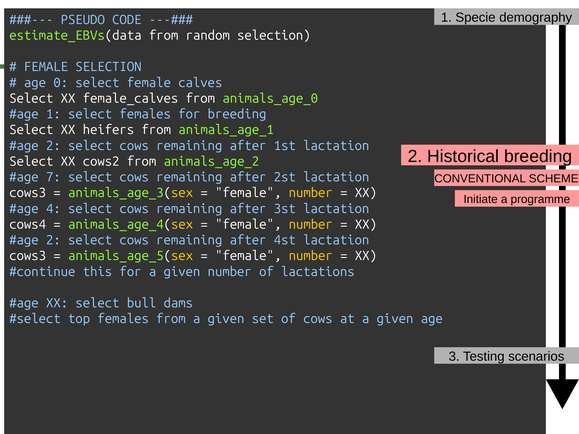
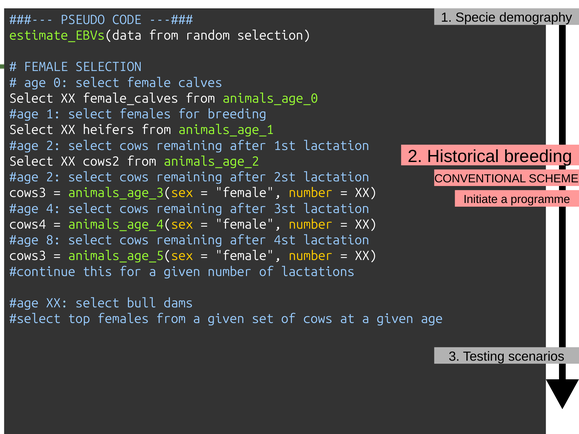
7 at (53, 177): 7 -> 2
2 at (53, 240): 2 -> 8
